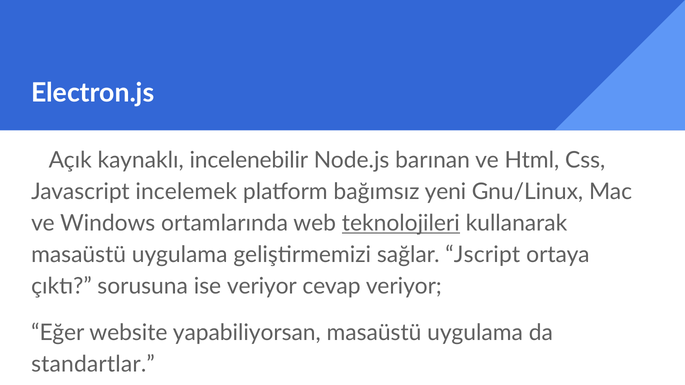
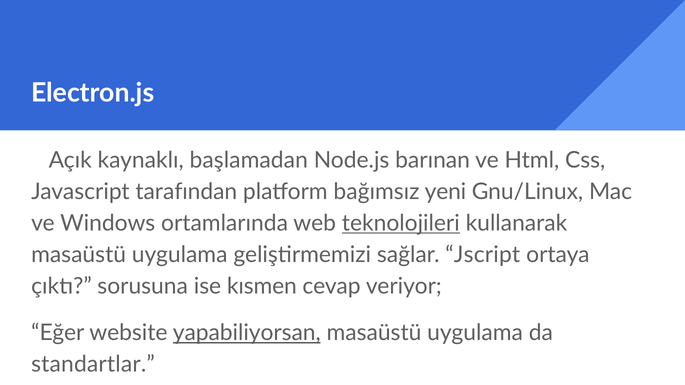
incelenebilir: incelenebilir -> başlamadan
incelemek: incelemek -> tarafından
ise veriyor: veriyor -> kısmen
yapabiliyorsan underline: none -> present
